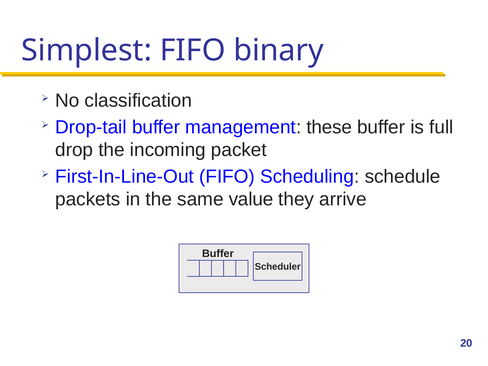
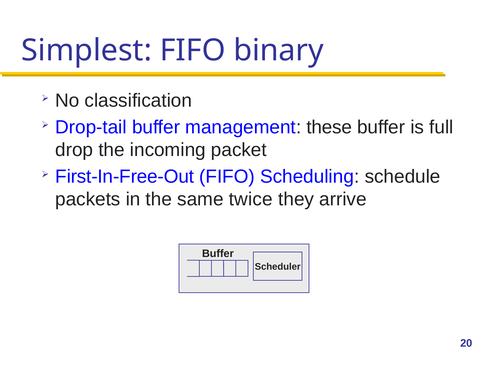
First-In-Line-Out: First-In-Line-Out -> First-In-Free-Out
value: value -> twice
